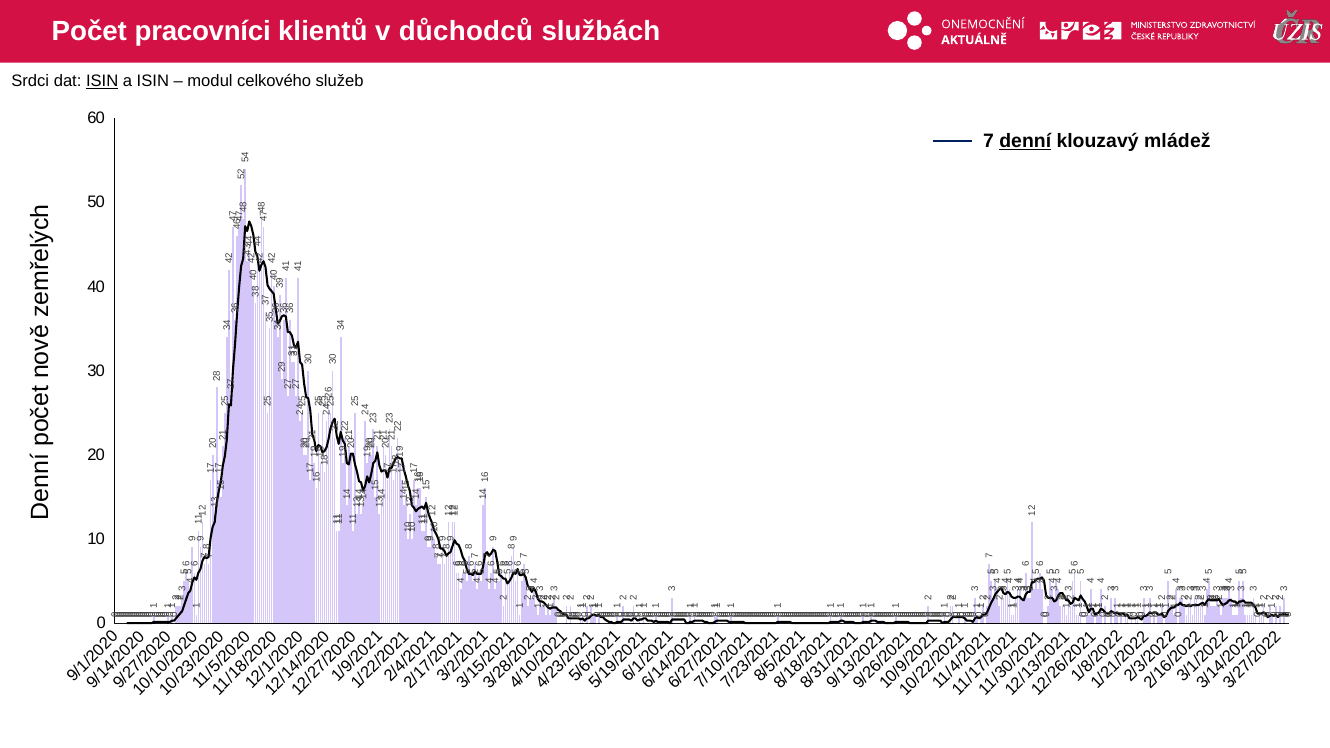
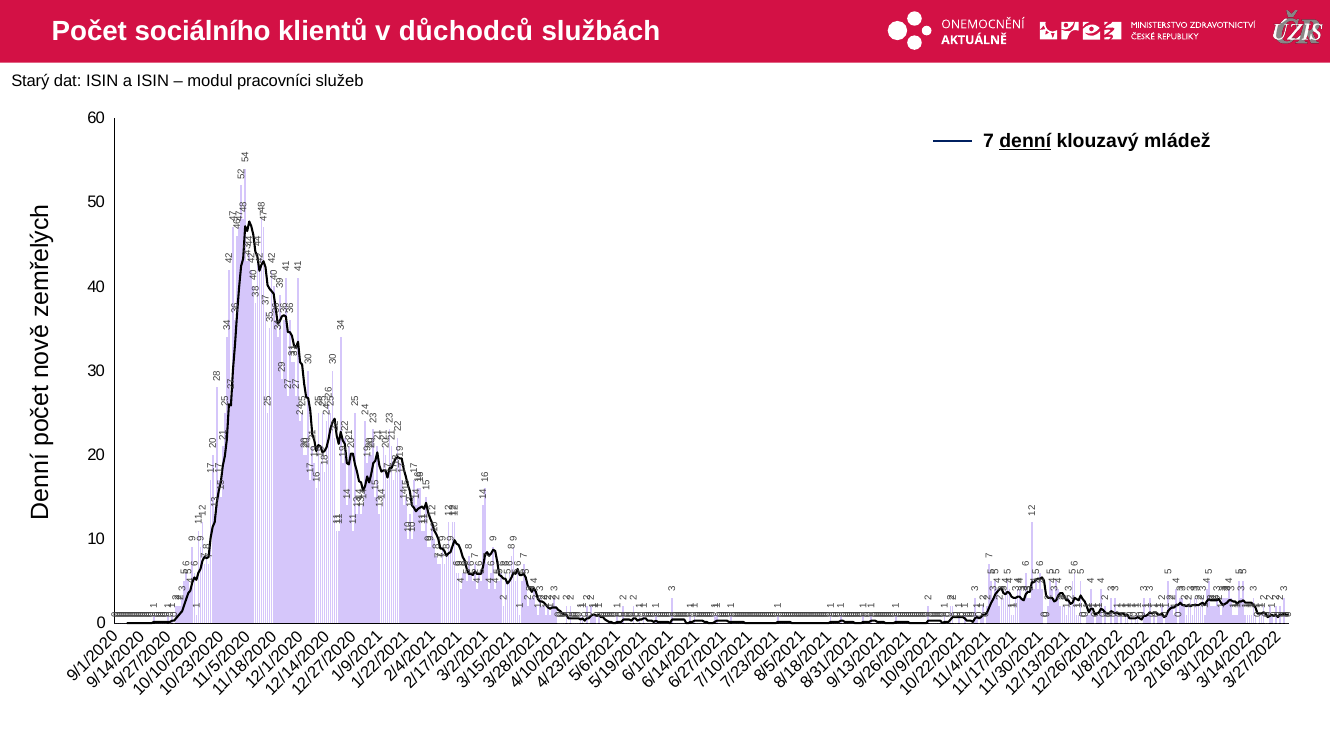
pracovníci: pracovníci -> sociálního
Srdci: Srdci -> Starý
ISIN at (102, 81) underline: present -> none
celkového: celkového -> pracovníci
